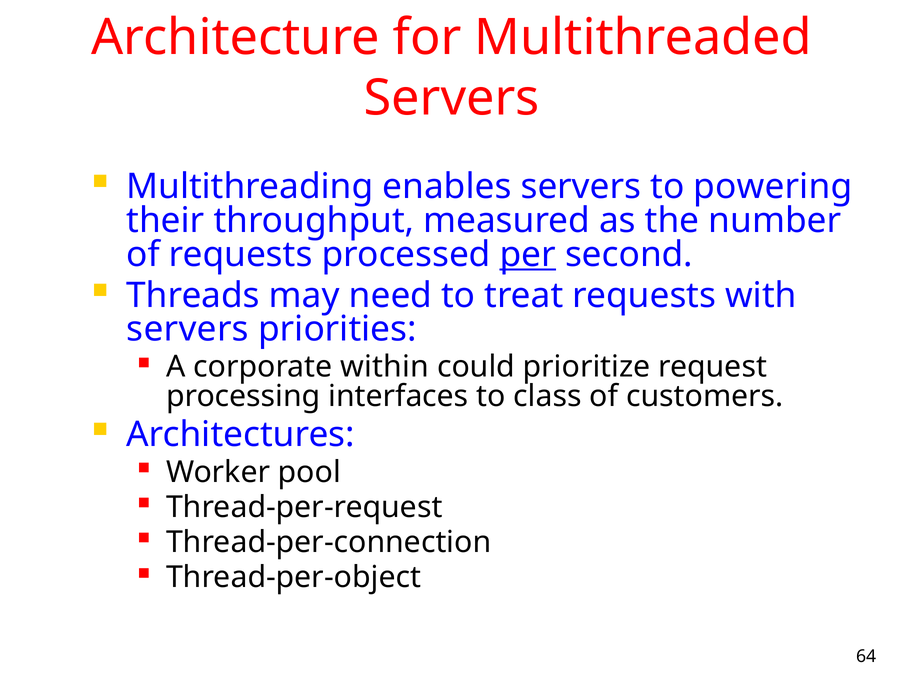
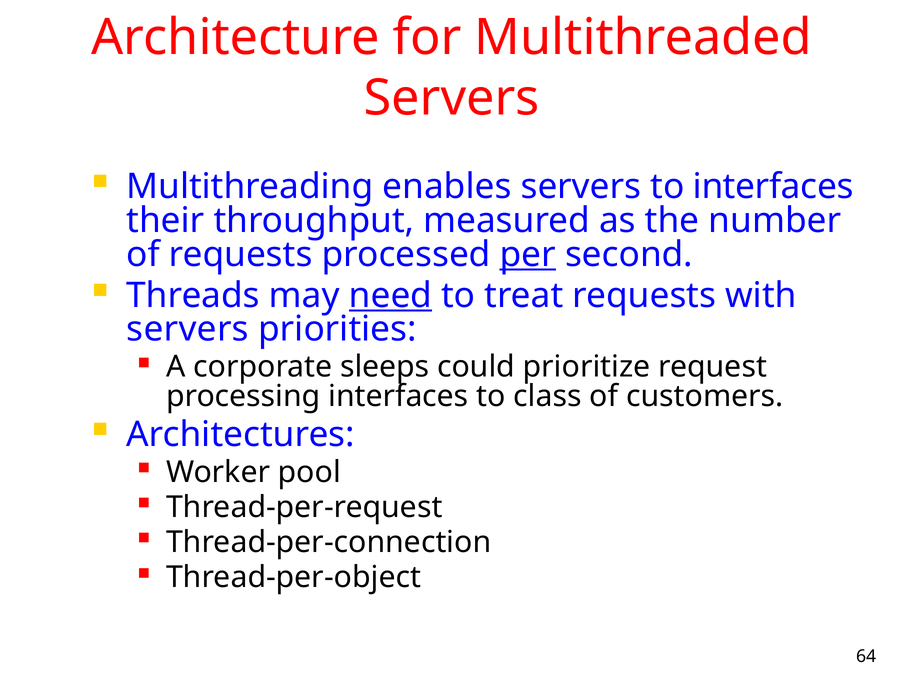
to powering: powering -> interfaces
need underline: none -> present
within: within -> sleeps
